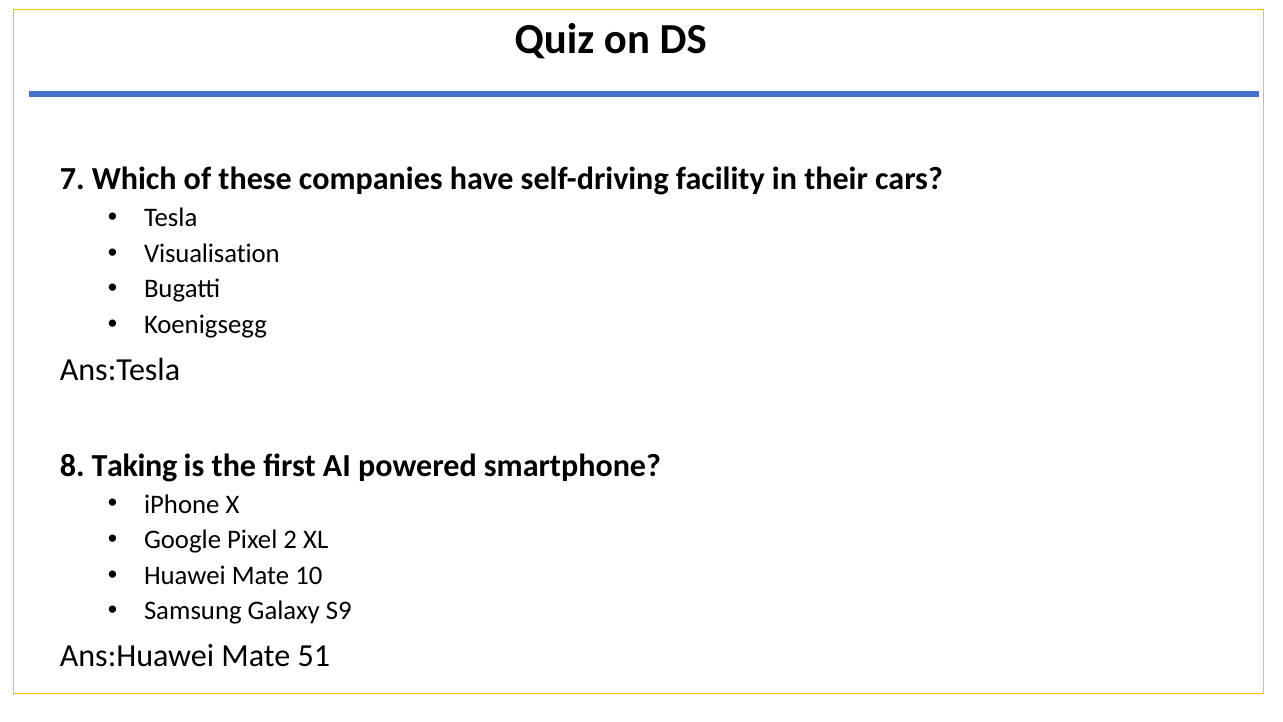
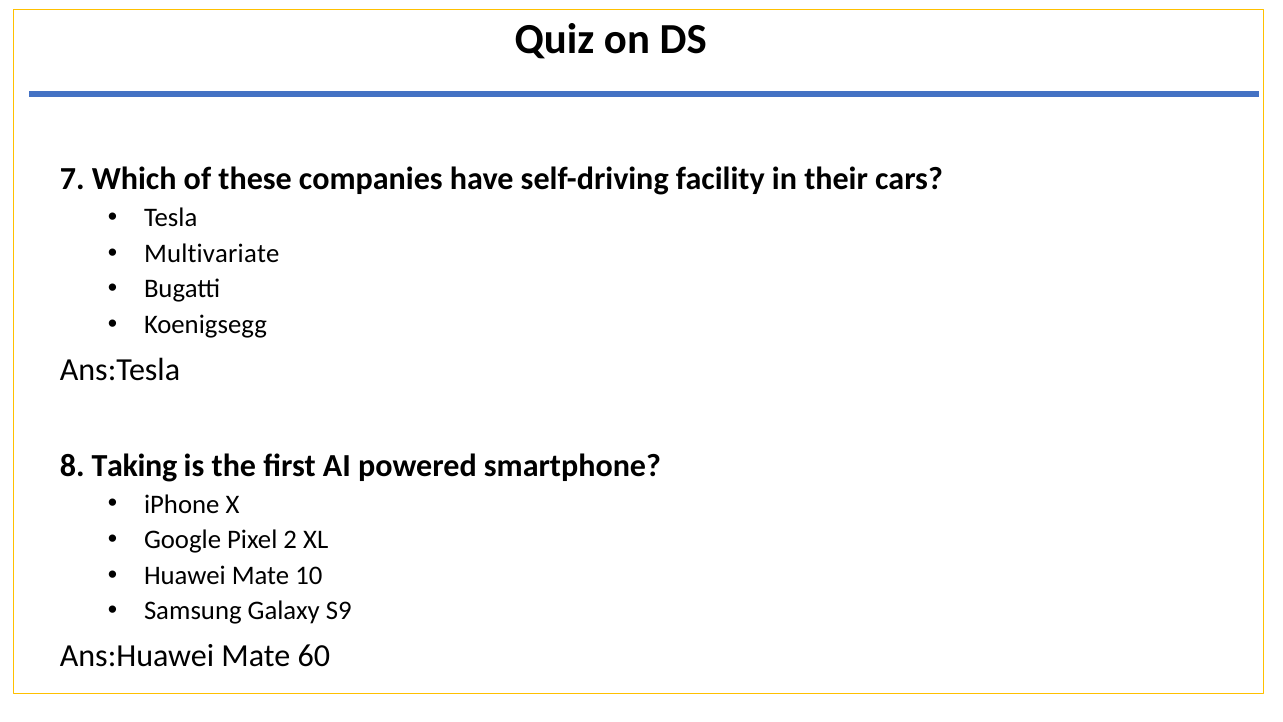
Visualisation: Visualisation -> Multivariate
51: 51 -> 60
